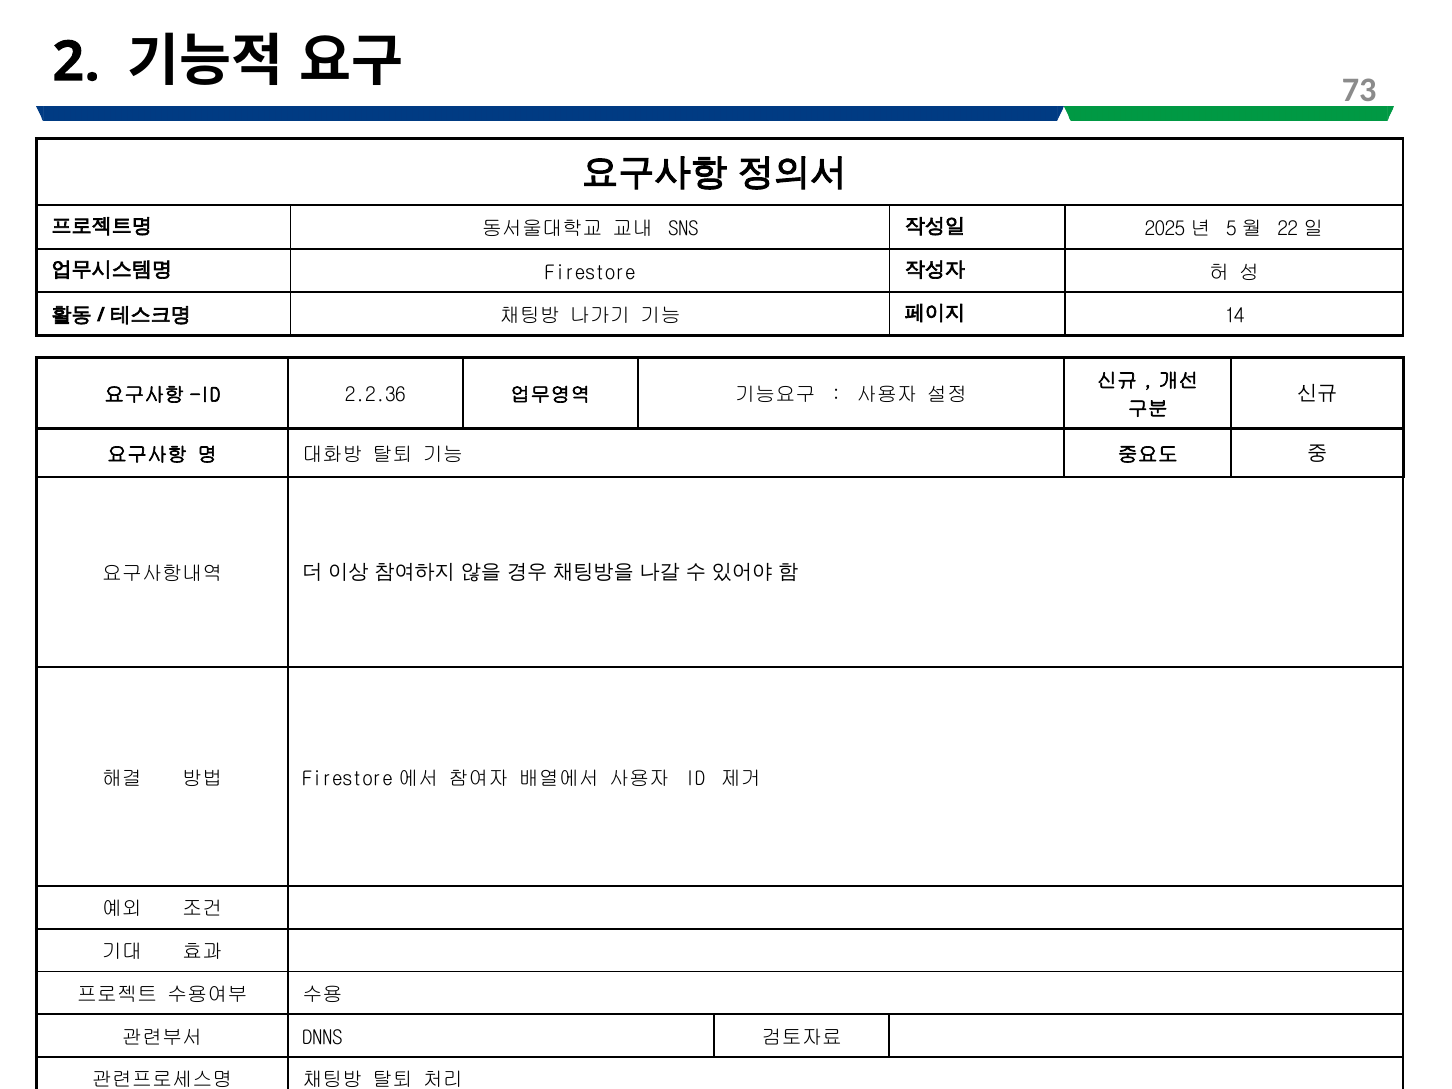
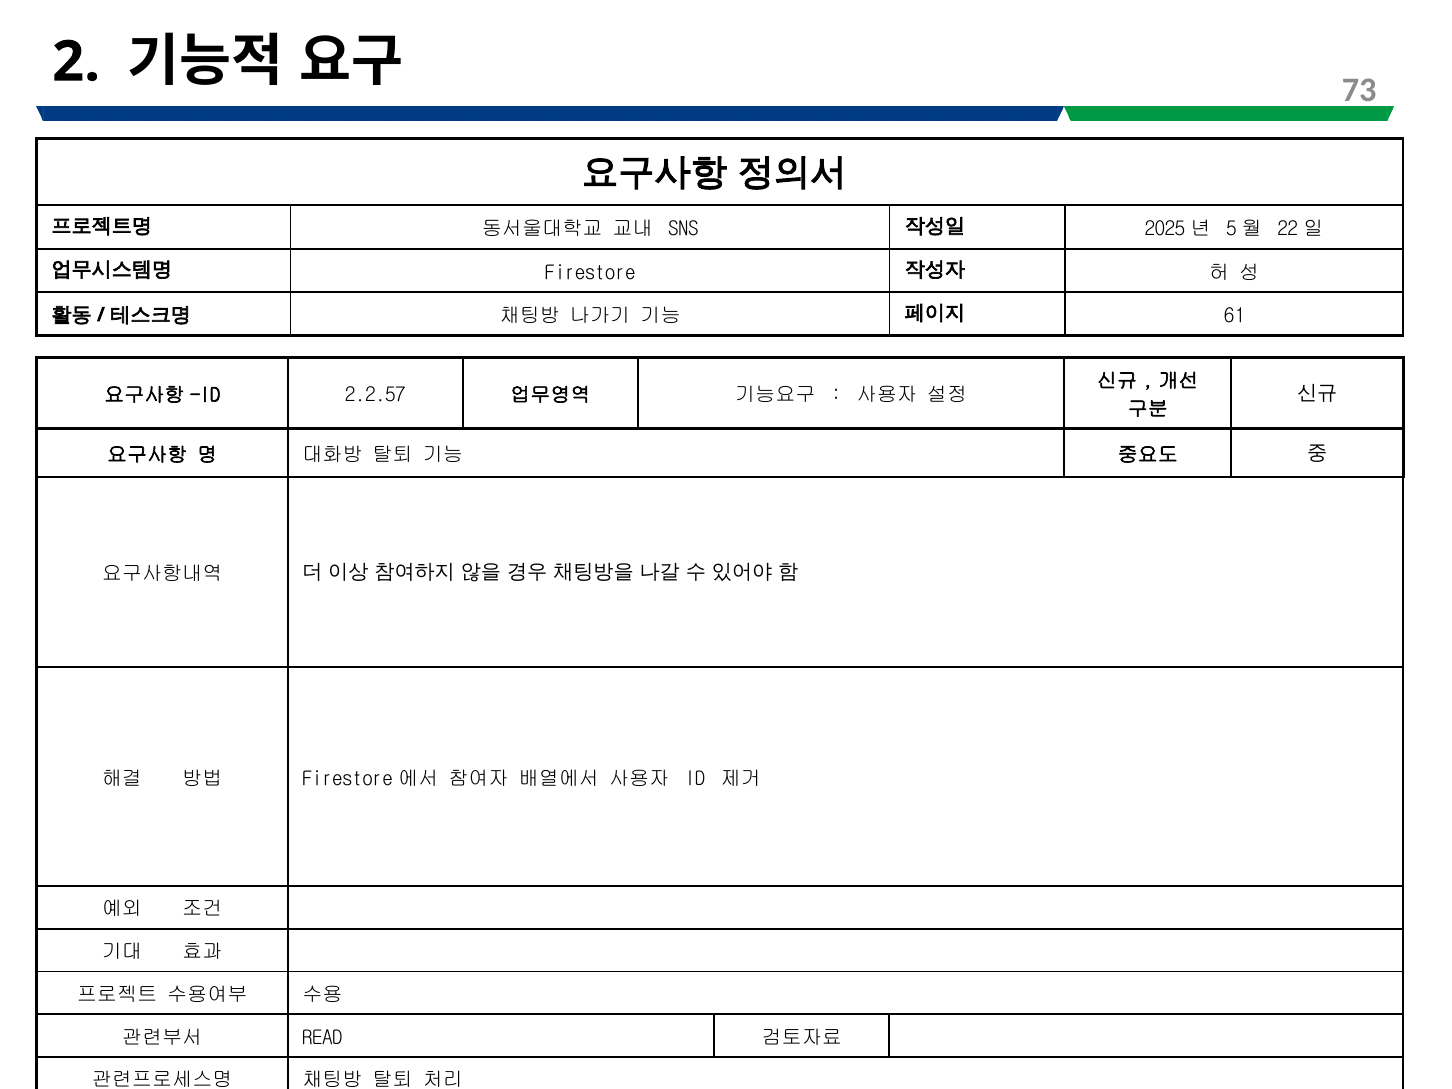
14: 14 -> 61
2.2.36: 2.2.36 -> 2.2.57
DNNS: DNNS -> READ
